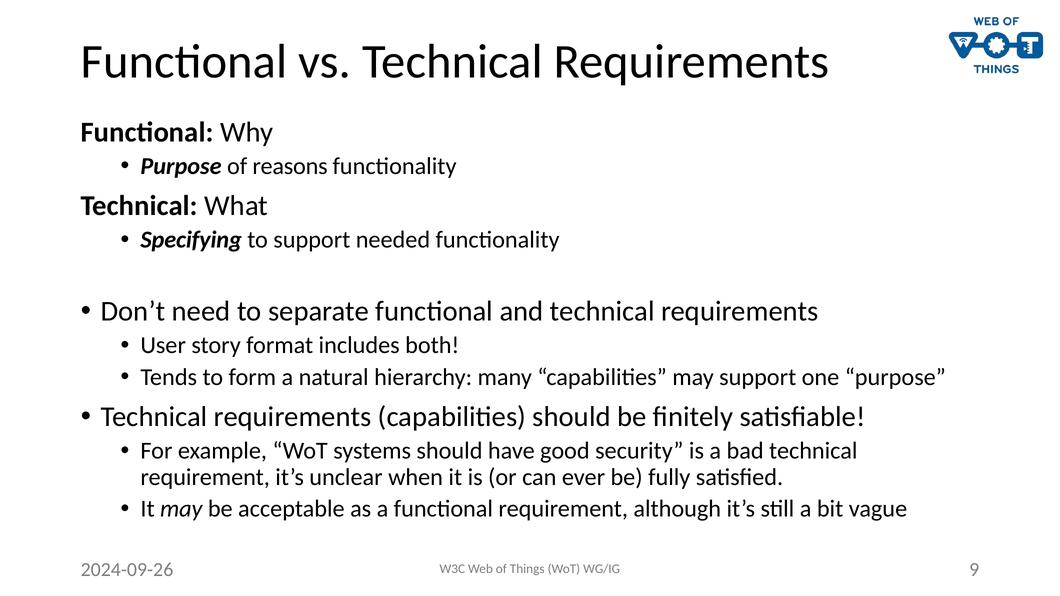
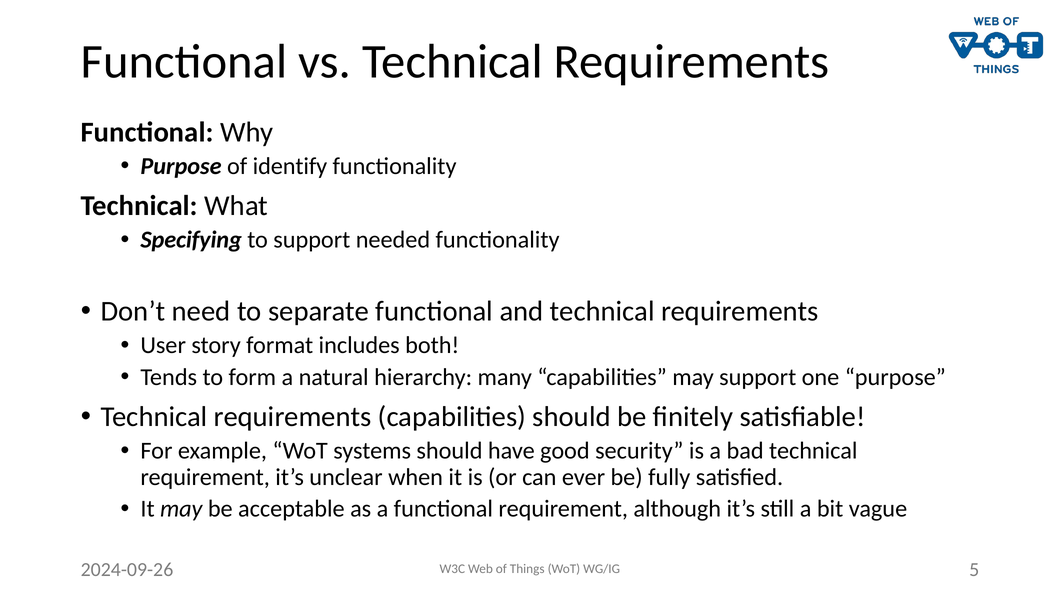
reasons: reasons -> identify
9: 9 -> 5
